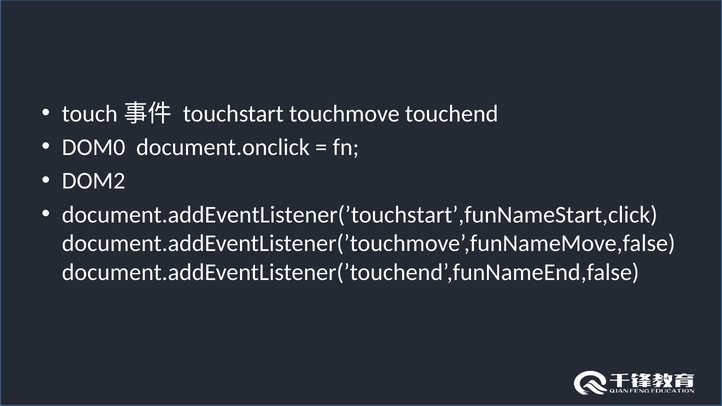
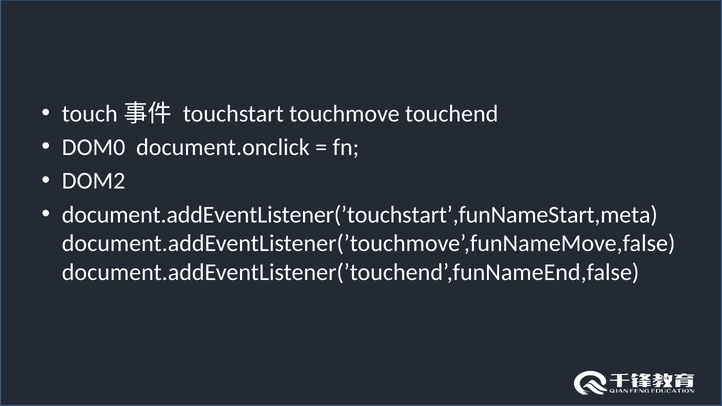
document.addEventListener(’touchstart’,funNameStart,click: document.addEventListener(’touchstart’,funNameStart,click -> document.addEventListener(’touchstart’,funNameStart,meta
